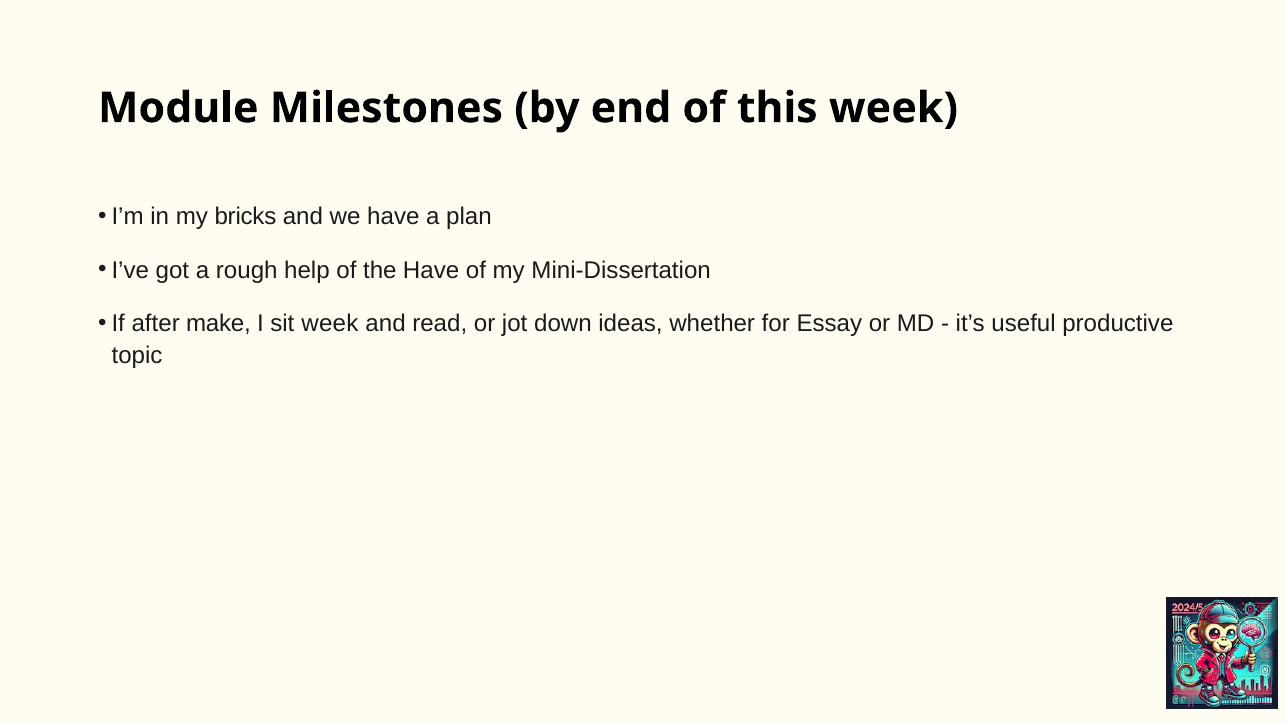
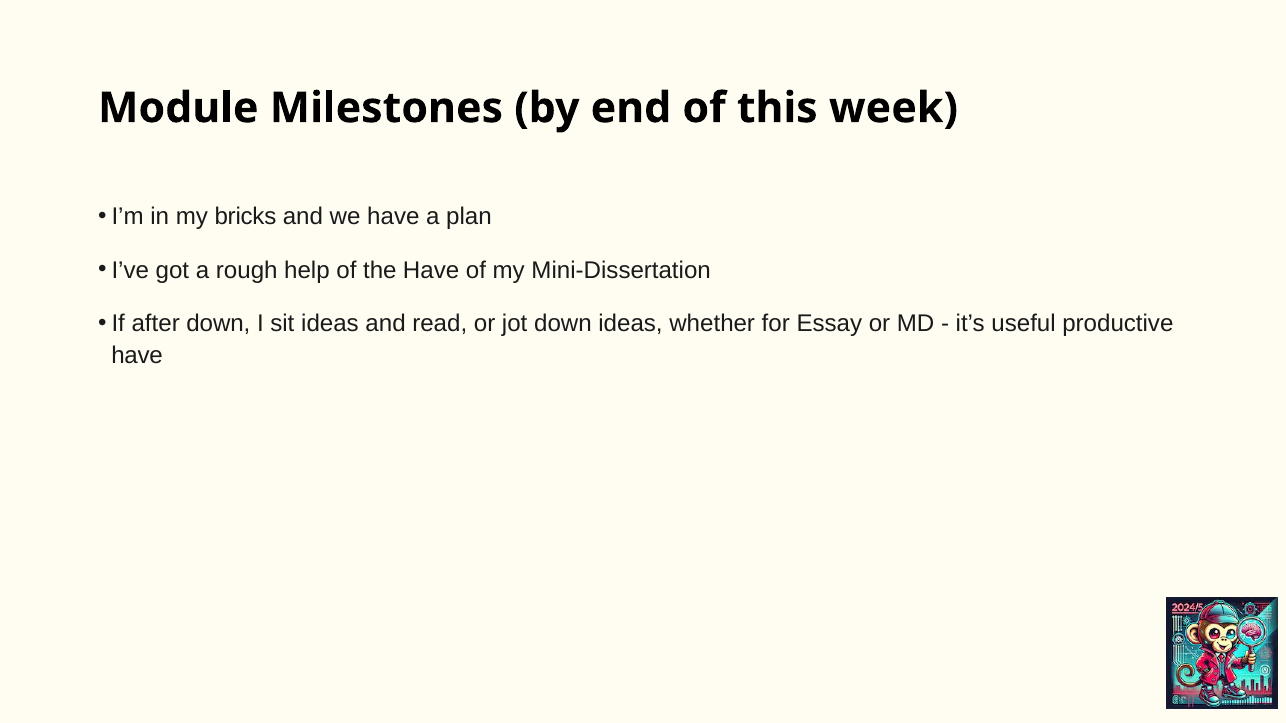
after make: make -> down
sit week: week -> ideas
topic at (137, 356): topic -> have
